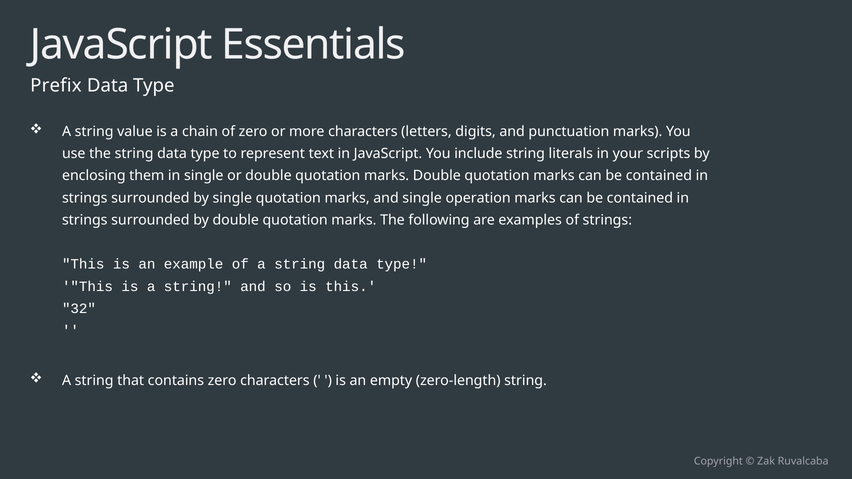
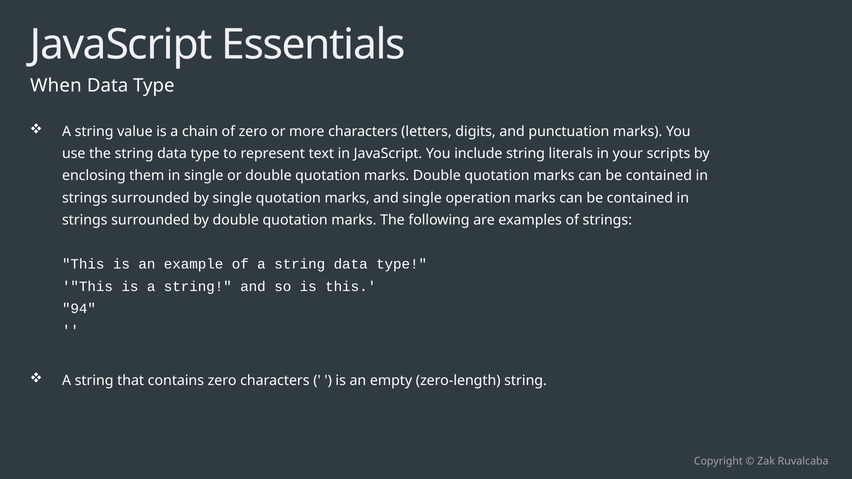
Prefix: Prefix -> When
32: 32 -> 94
